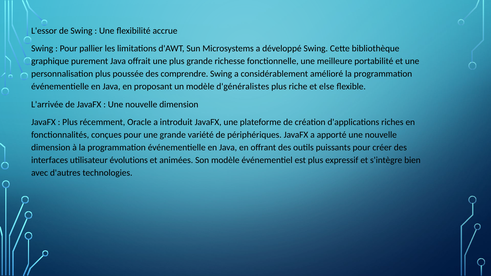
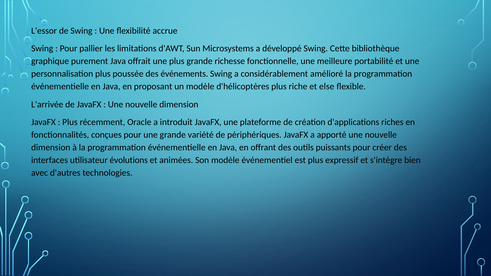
comprendre: comprendre -> événements
d'généralistes: d'généralistes -> d'hélicoptères
